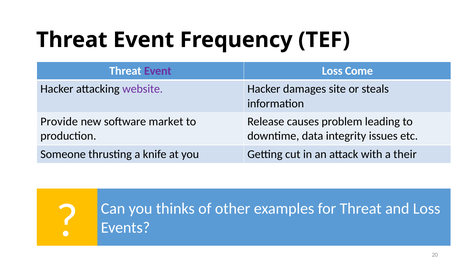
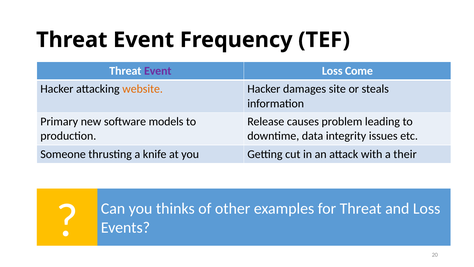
website colour: purple -> orange
Provide: Provide -> Primary
market: market -> models
